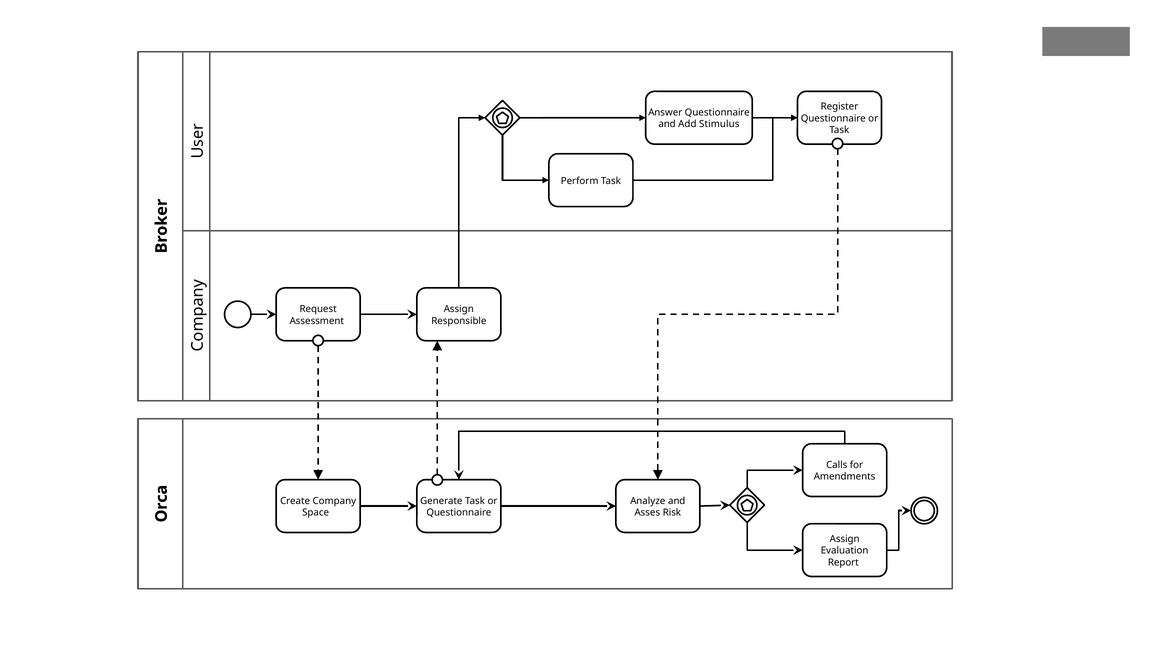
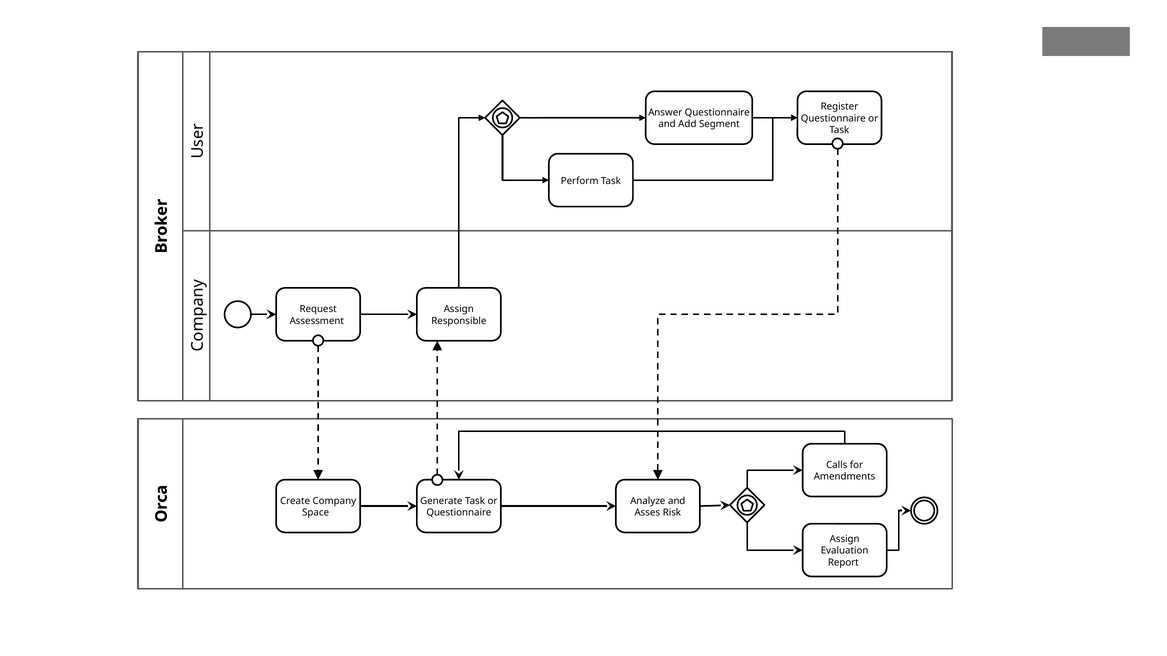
Stimulus: Stimulus -> Segment
